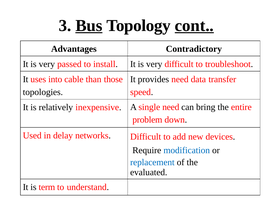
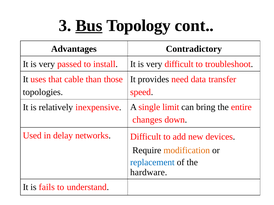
cont underline: present -> none
into: into -> that
single need: need -> limit
problem: problem -> changes
modification colour: blue -> orange
evaluated: evaluated -> hardware
term: term -> fails
